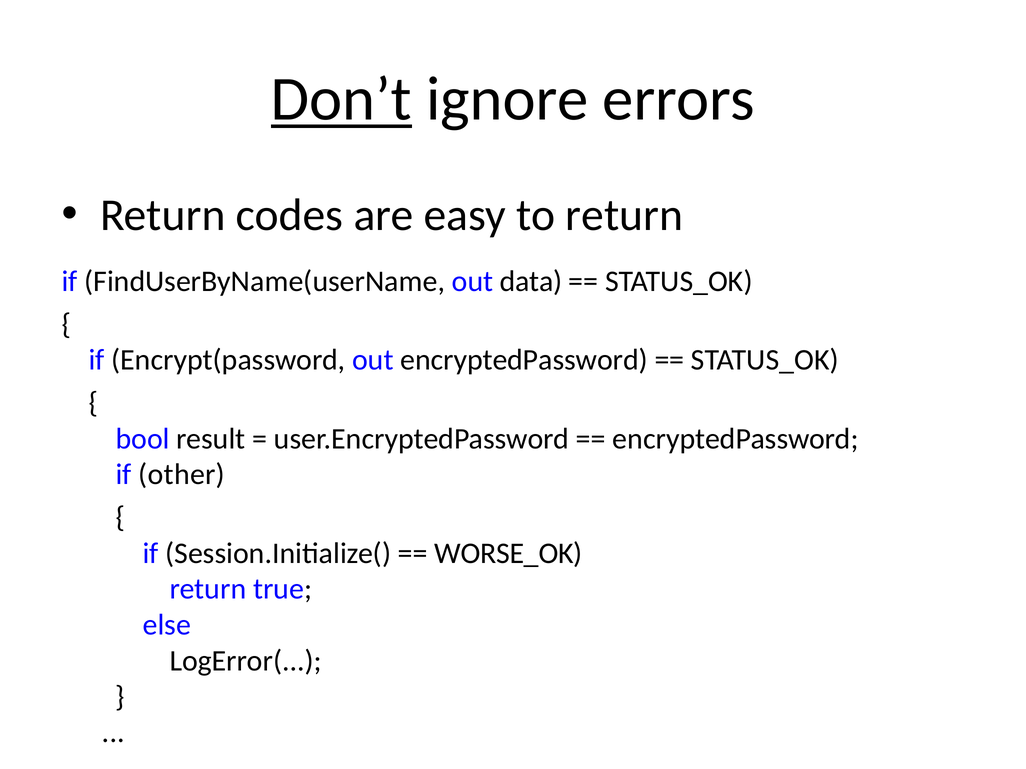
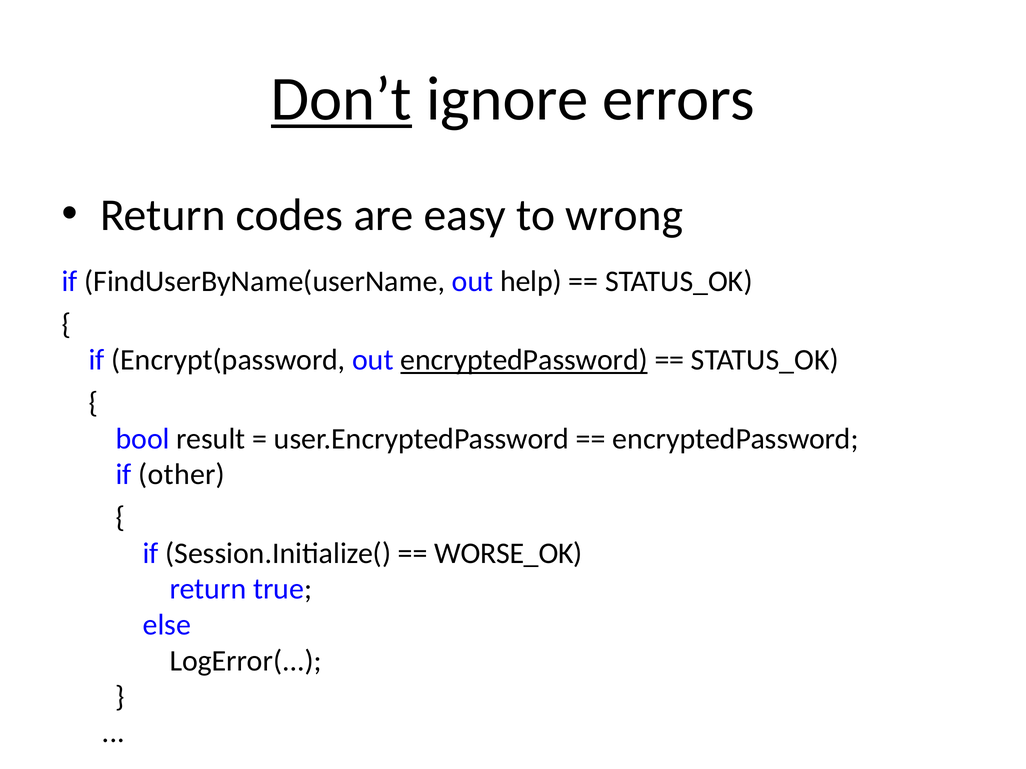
to return: return -> wrong
data: data -> help
encryptedPassword at (524, 360) underline: none -> present
